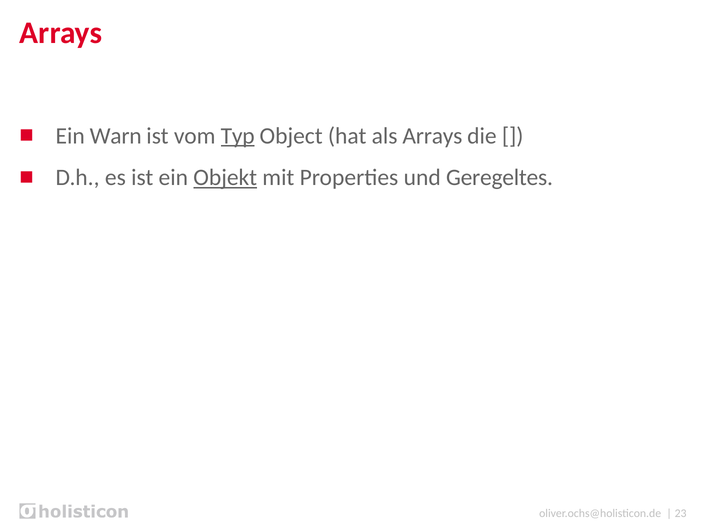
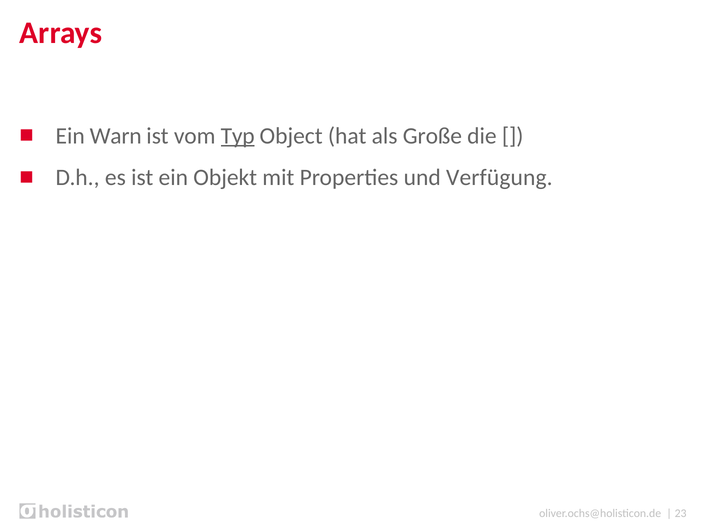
als Arrays: Arrays -> Große
Objekt underline: present -> none
Geregeltes: Geregeltes -> Verfügung
